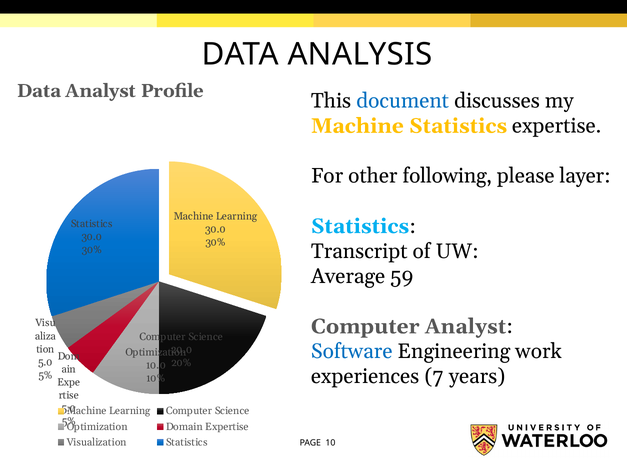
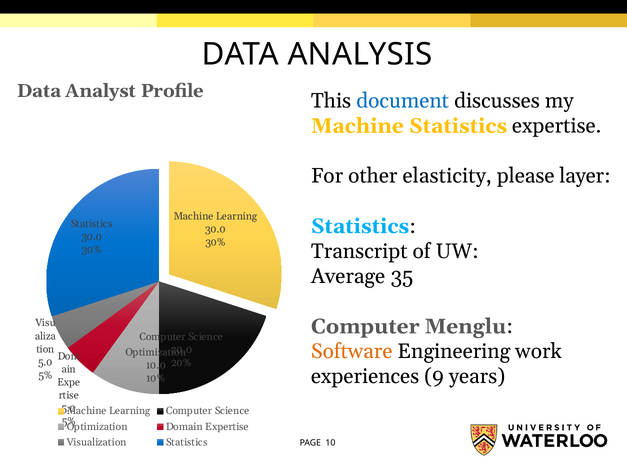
following: following -> elasticity
59: 59 -> 35
Computer Analyst: Analyst -> Menglu
Software colour: blue -> orange
7: 7 -> 9
